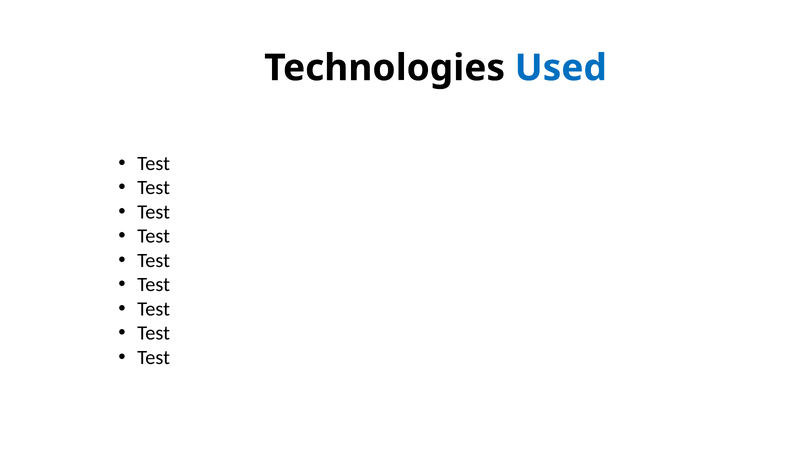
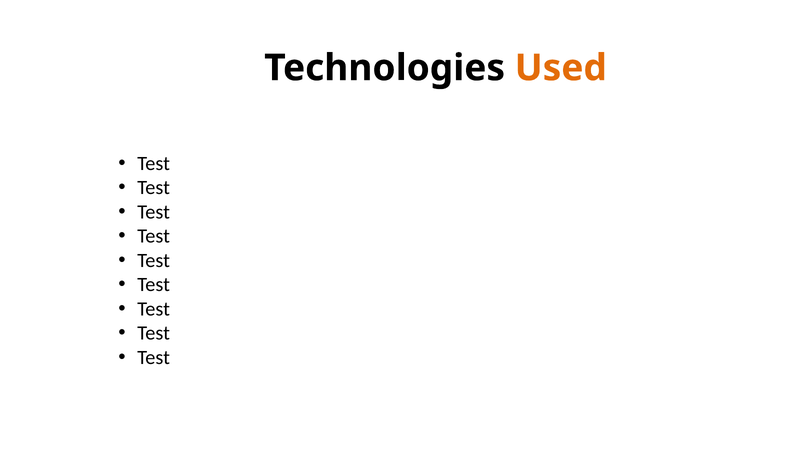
Used colour: blue -> orange
